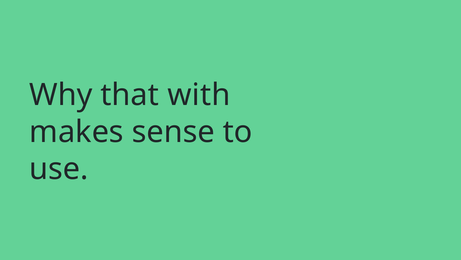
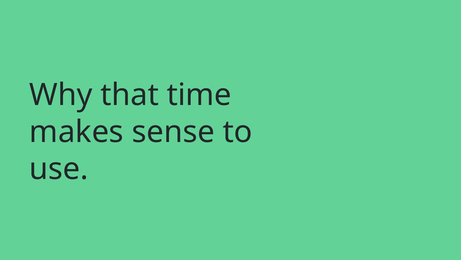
with: with -> time
